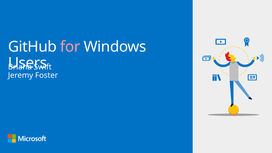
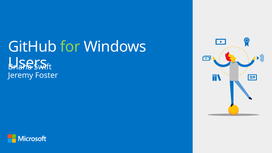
for colour: pink -> light green
